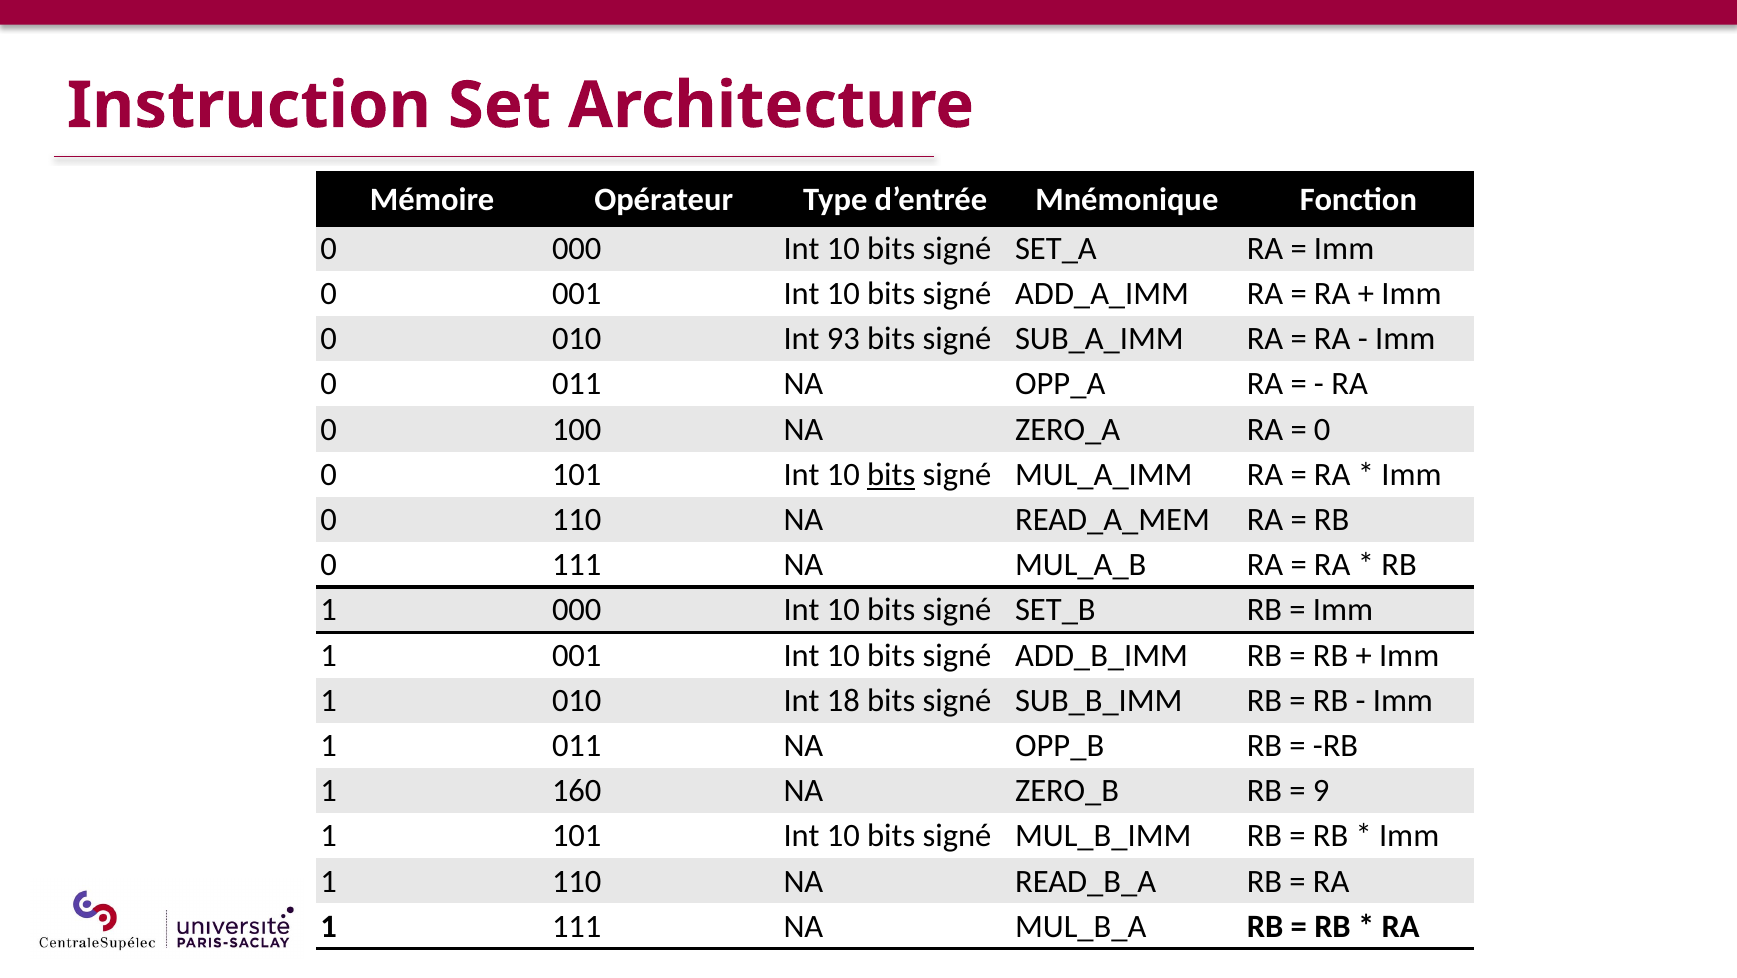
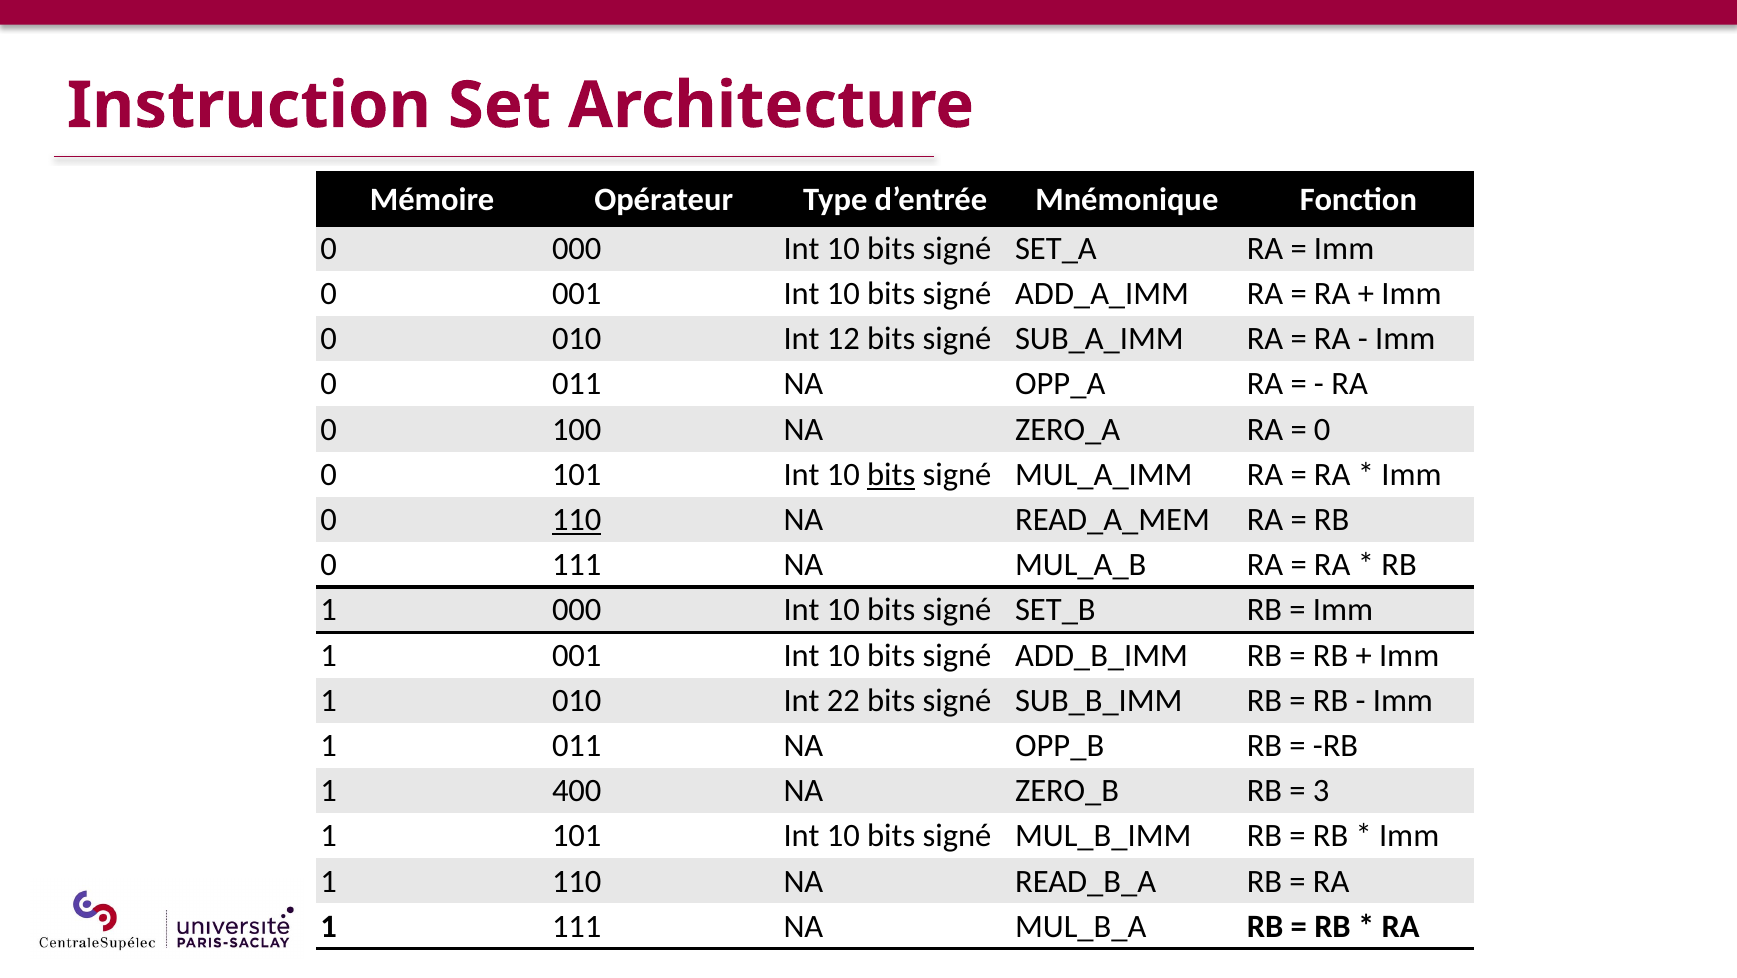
93: 93 -> 12
110 at (577, 519) underline: none -> present
18: 18 -> 22
160: 160 -> 400
9: 9 -> 3
